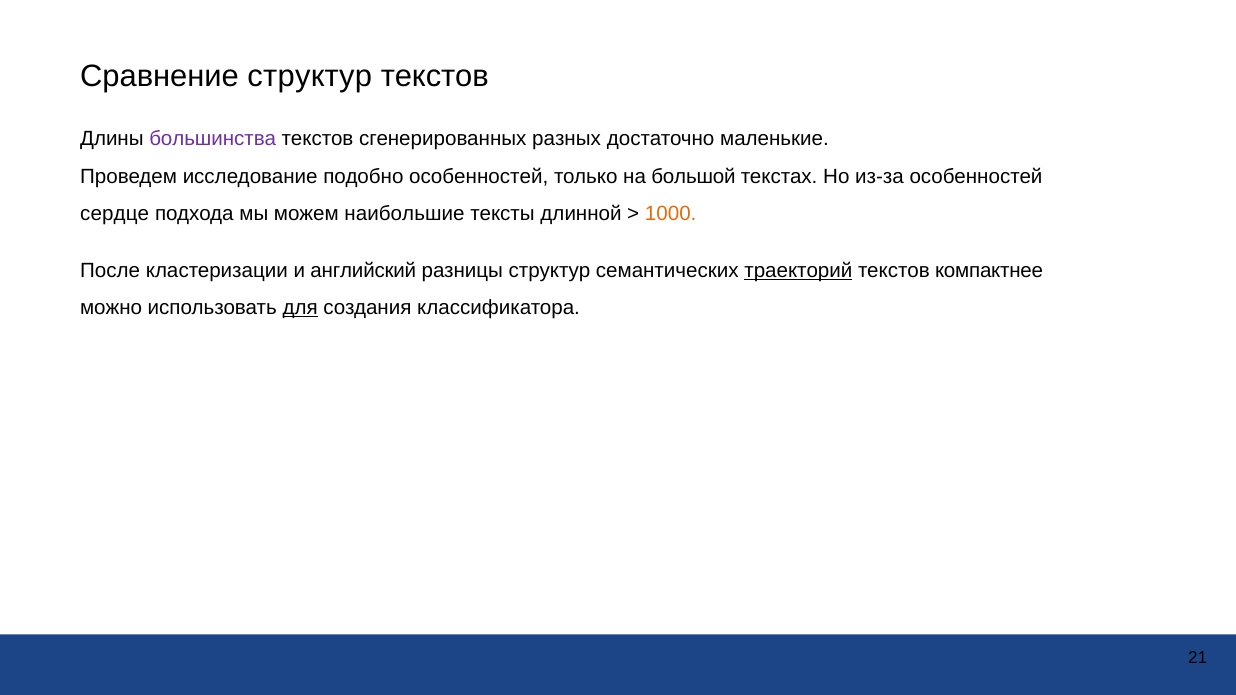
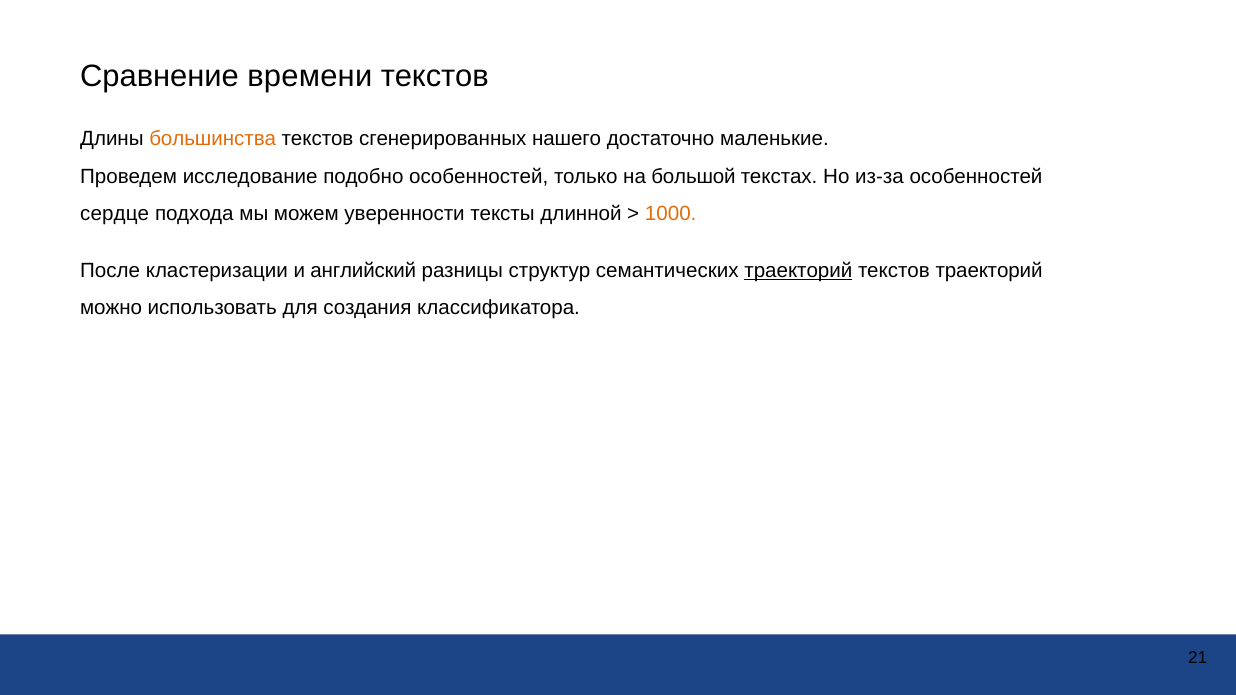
Сравнение структур: структур -> времени
большинства colour: purple -> orange
разных: разных -> нашего
наибольшие: наибольшие -> уверенности
текстов компактнее: компактнее -> траекторий
для underline: present -> none
